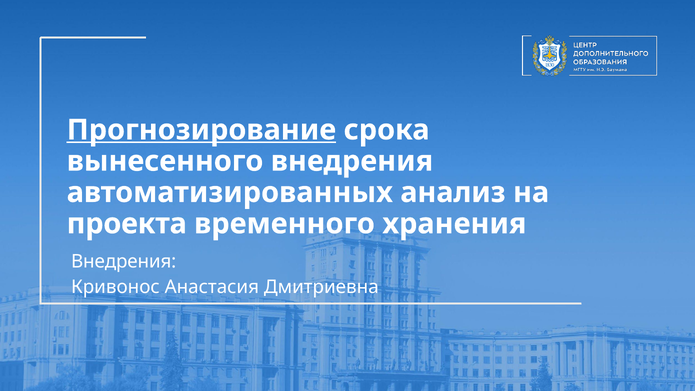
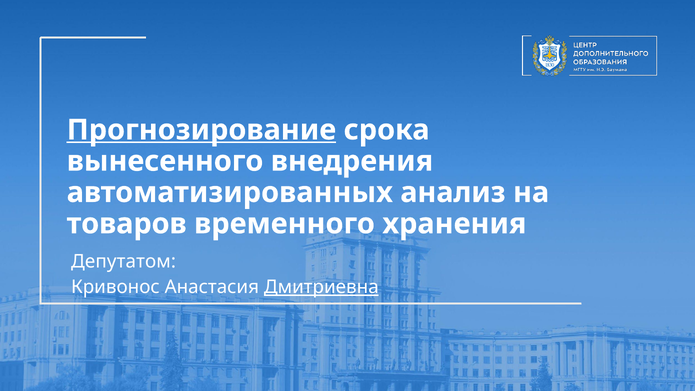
проекта: проекта -> товаров
Внедрения at (124, 261): Внедрения -> Депутатом
Дмитриевна underline: none -> present
